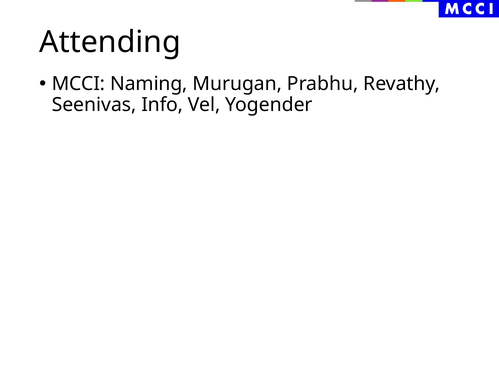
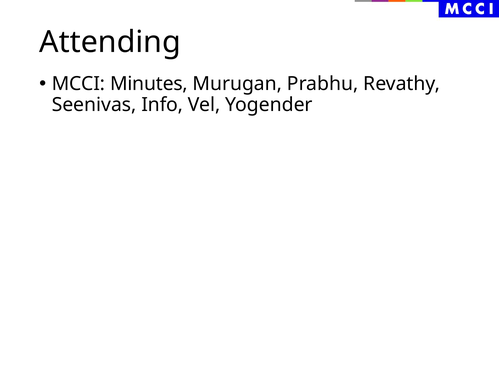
Naming: Naming -> Minutes
